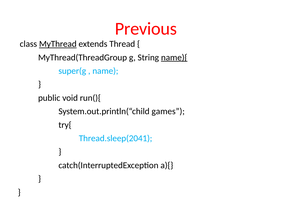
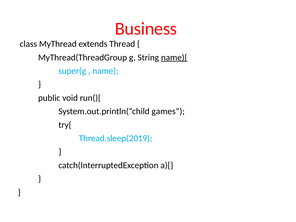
Previous: Previous -> Business
MyThread underline: present -> none
Thread.sleep(2041: Thread.sleep(2041 -> Thread.sleep(2019
